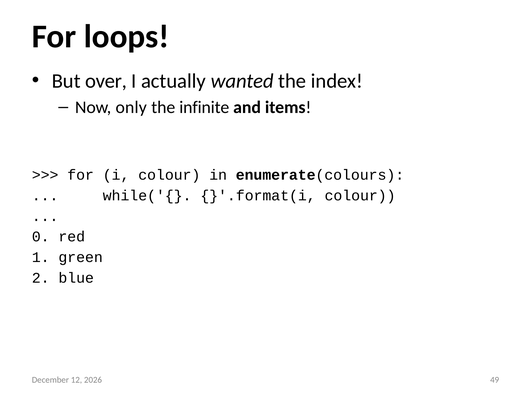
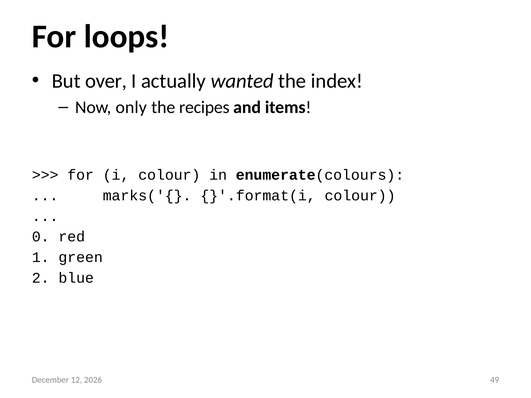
infinite: infinite -> recipes
while('{: while('{ -> marks('{
